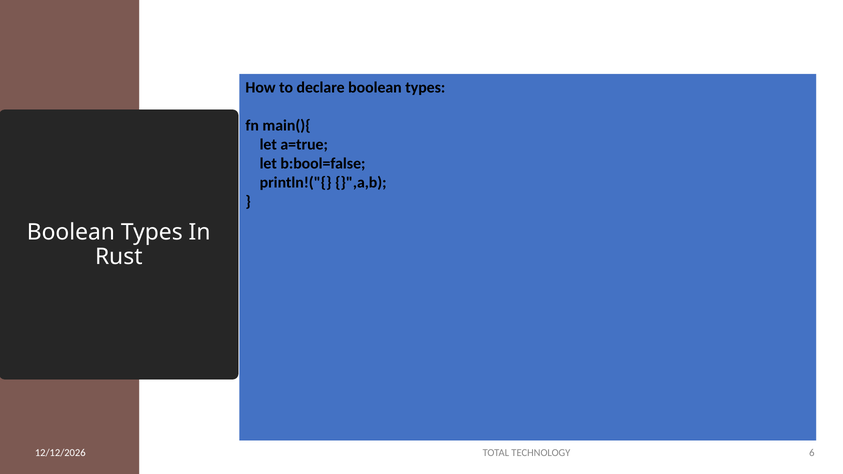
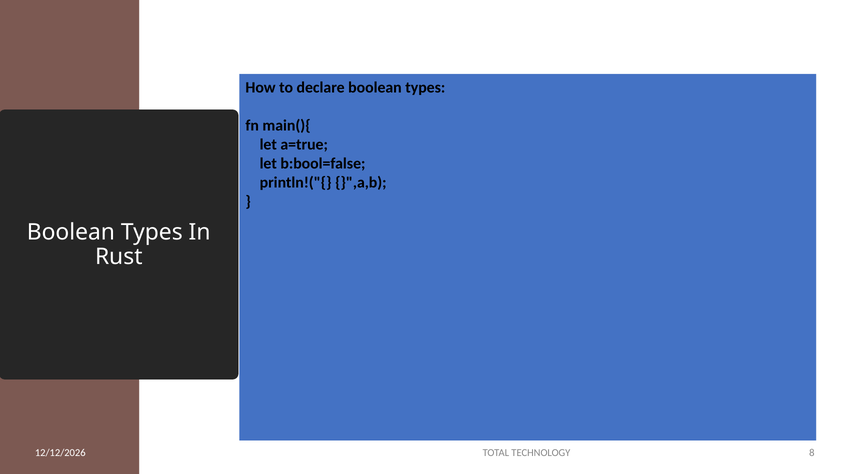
6: 6 -> 8
